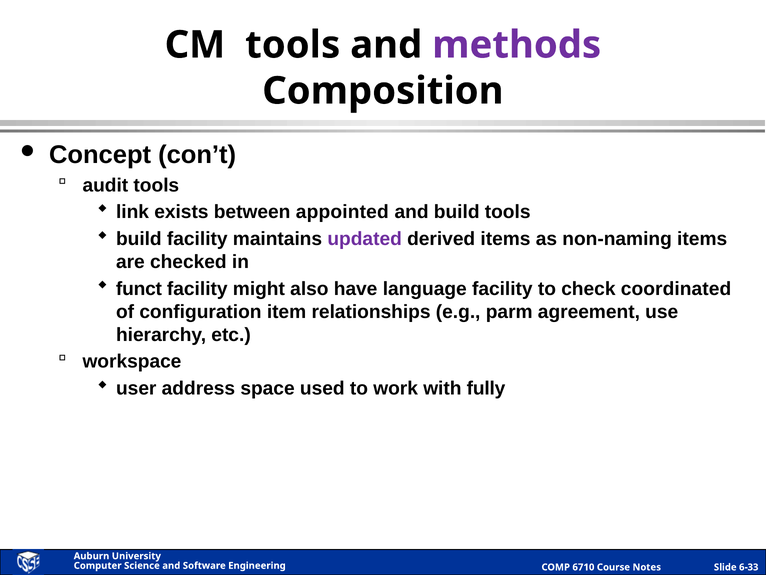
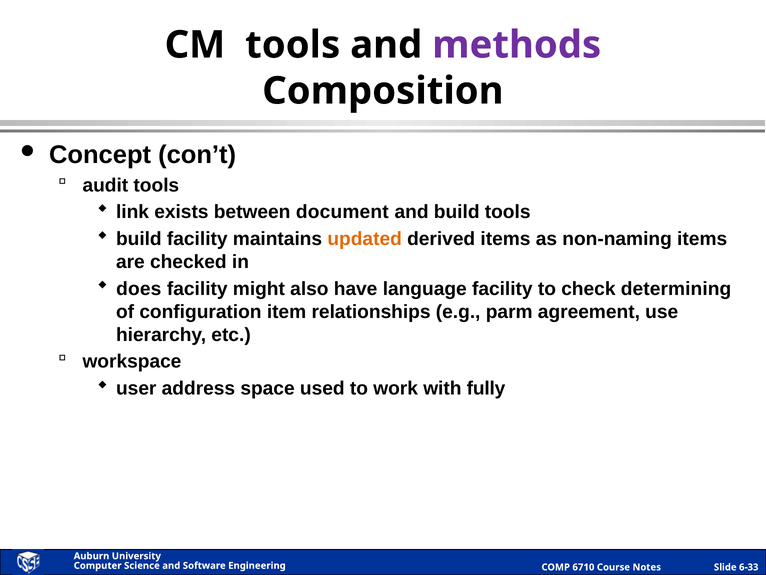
appointed: appointed -> document
updated colour: purple -> orange
funct: funct -> does
coordinated: coordinated -> determining
